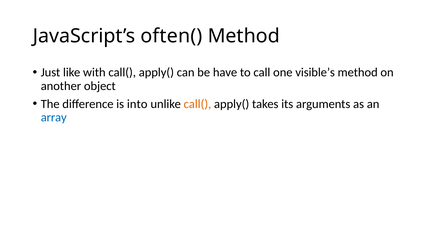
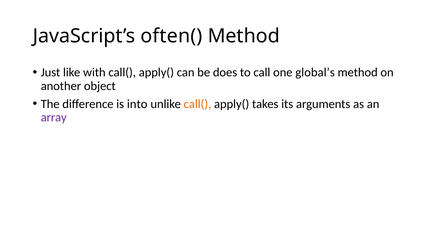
have: have -> does
visible’s: visible’s -> global’s
array colour: blue -> purple
